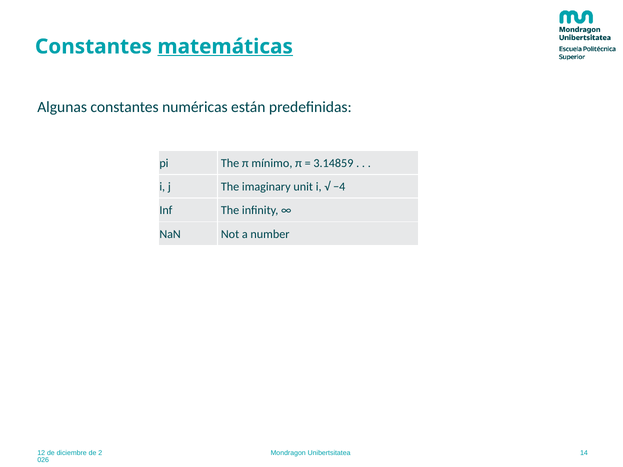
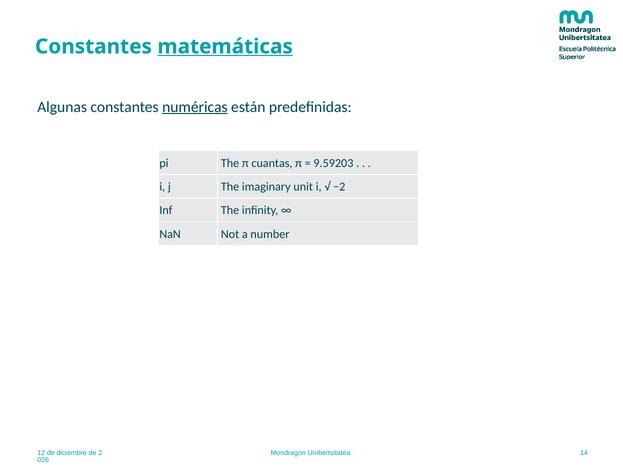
numéricas underline: none -> present
mínimo: mínimo -> cuantas
3.14859: 3.14859 -> 9.59203
−4: −4 -> −2
